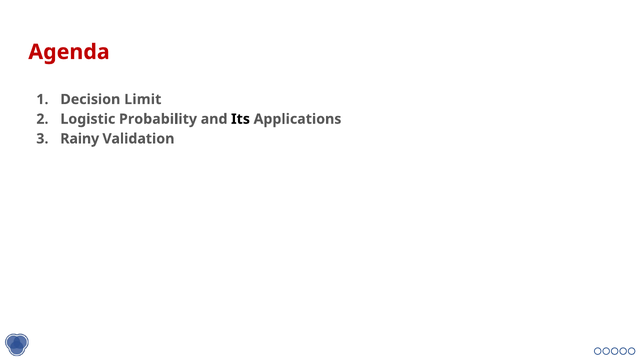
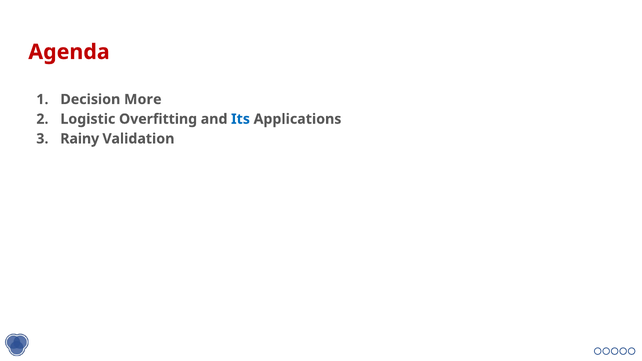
Limit: Limit -> More
Probability: Probability -> Overfitting
Its colour: black -> blue
